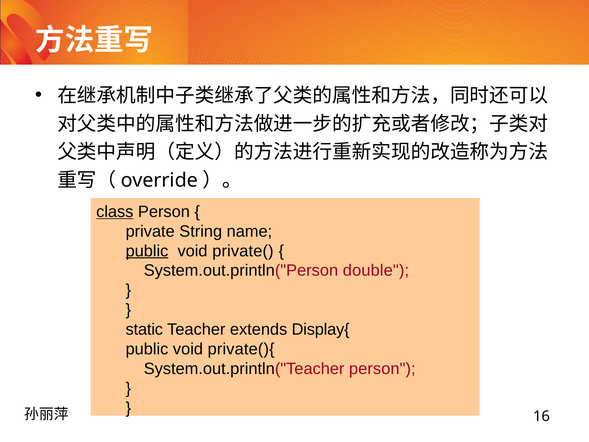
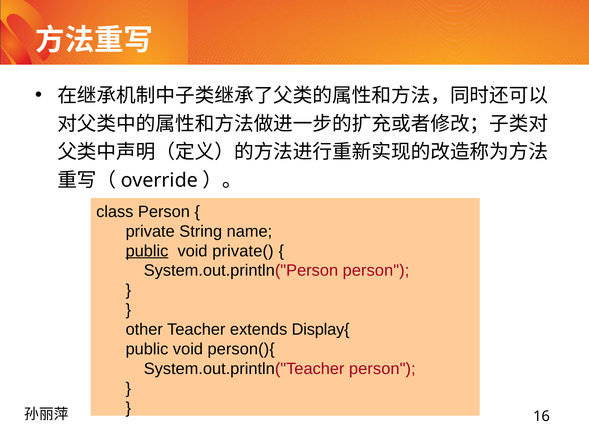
class underline: present -> none
System.out.println("Person double: double -> person
static: static -> other
private(){: private(){ -> person(){
